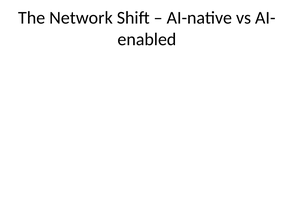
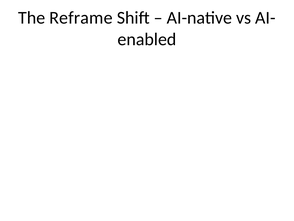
Network: Network -> Reframe
